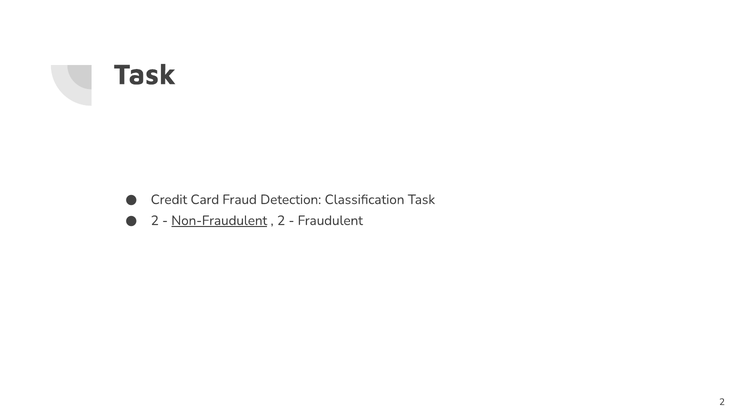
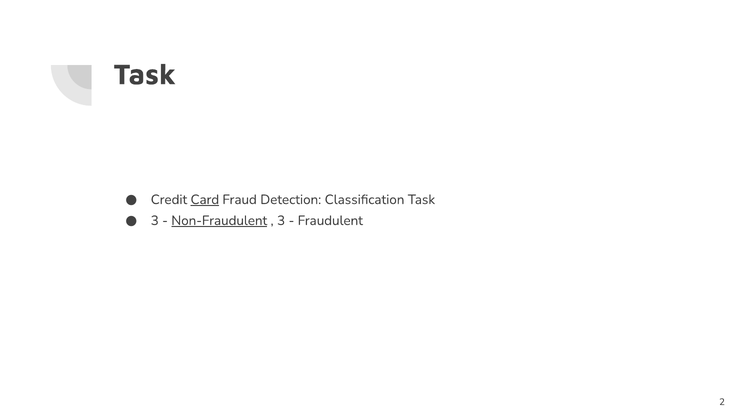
Card underline: none -> present
2 at (155, 220): 2 -> 3
2 at (281, 220): 2 -> 3
